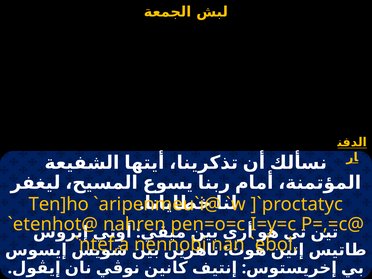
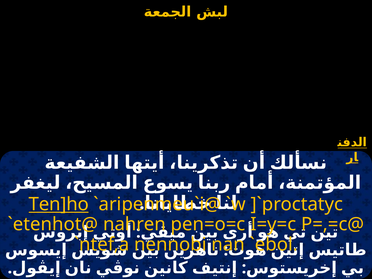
Ten]ho underline: none -> present
